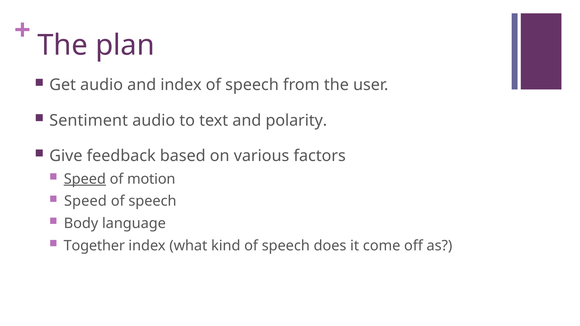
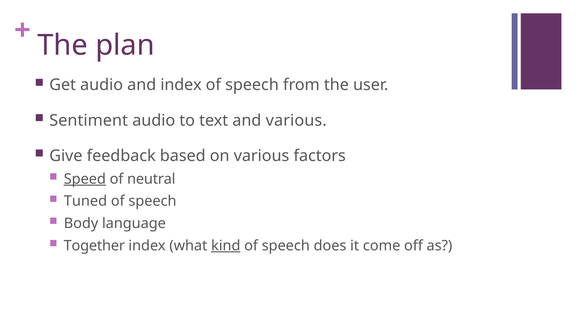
and polarity: polarity -> various
motion: motion -> neutral
Speed at (85, 201): Speed -> Tuned
kind underline: none -> present
